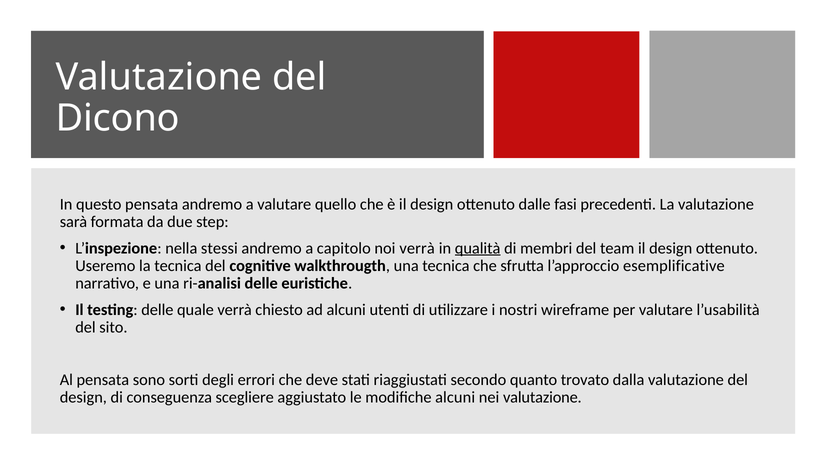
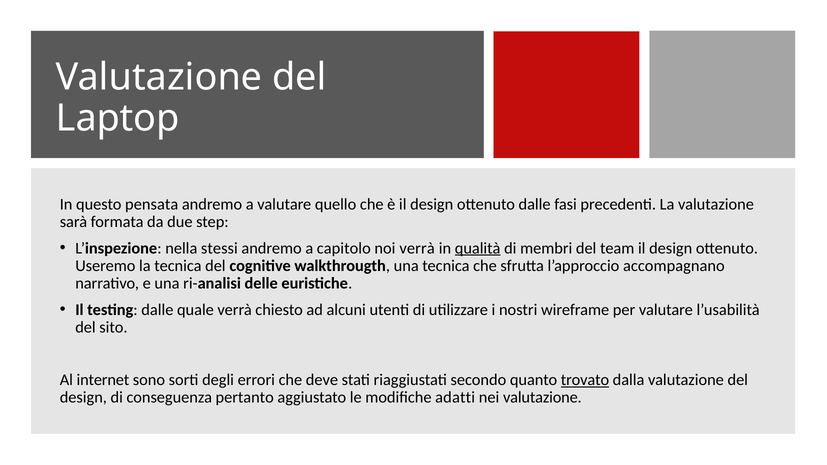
Dicono: Dicono -> Laptop
esemplificative: esemplificative -> accompagnano
testing delle: delle -> dalle
Al pensata: pensata -> internet
trovato underline: none -> present
scegliere: scegliere -> pertanto
modifiche alcuni: alcuni -> adatti
